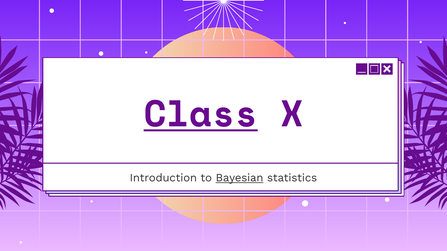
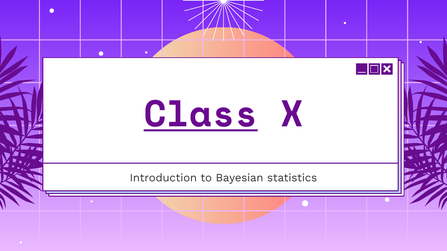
Bayesian underline: present -> none
